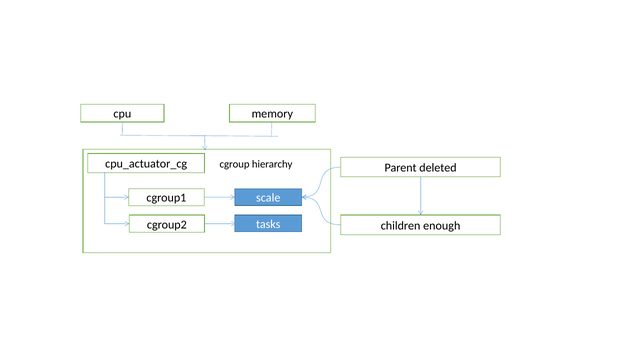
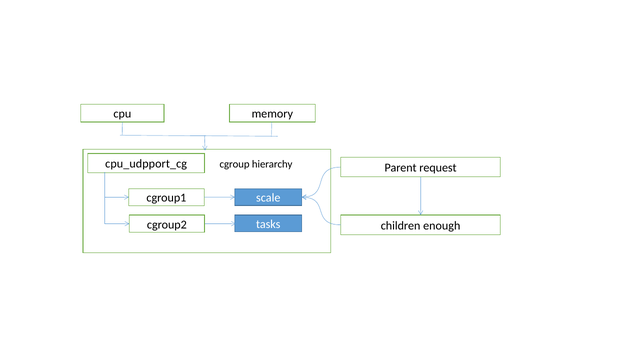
cpu_actuator_cg: cpu_actuator_cg -> cpu_udpport_cg
deleted: deleted -> request
